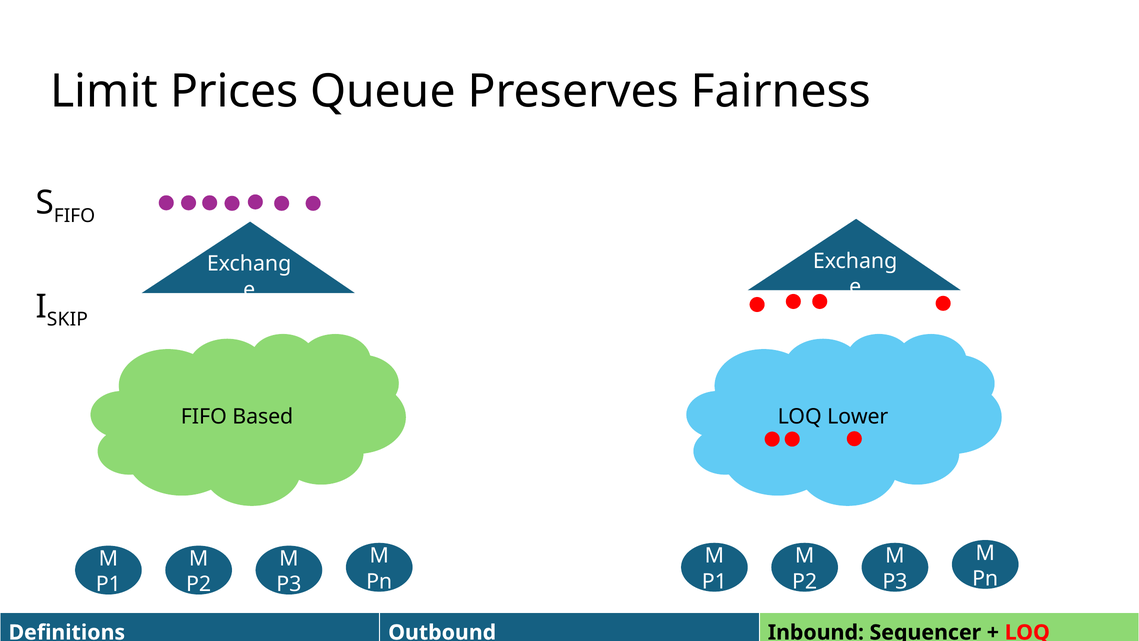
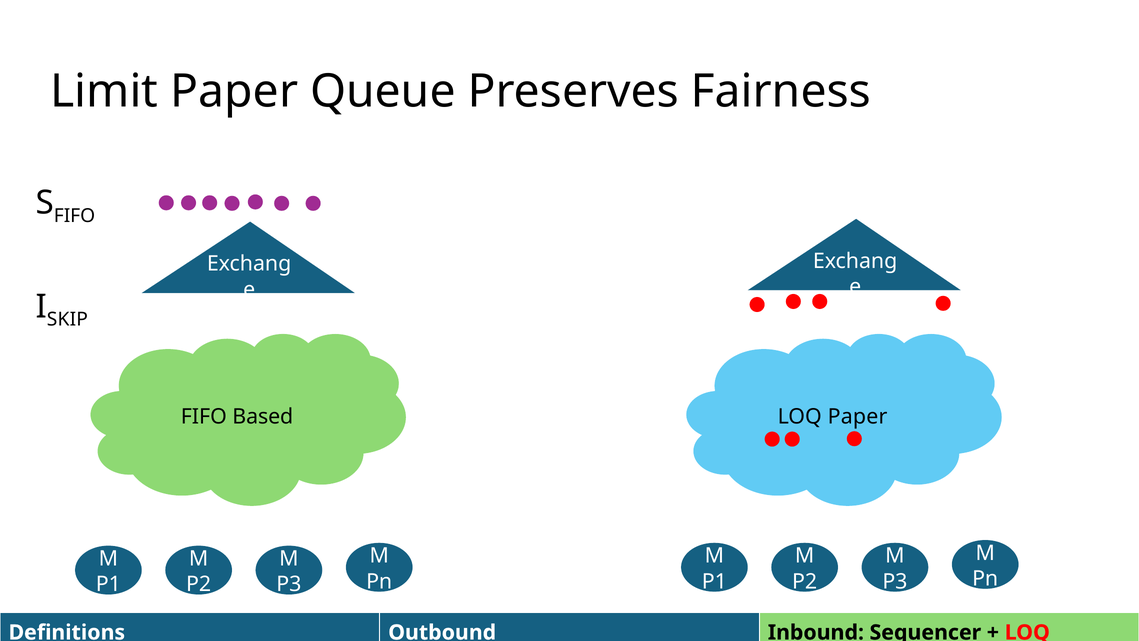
Limit Prices: Prices -> Paper
LOQ Lower: Lower -> Paper
